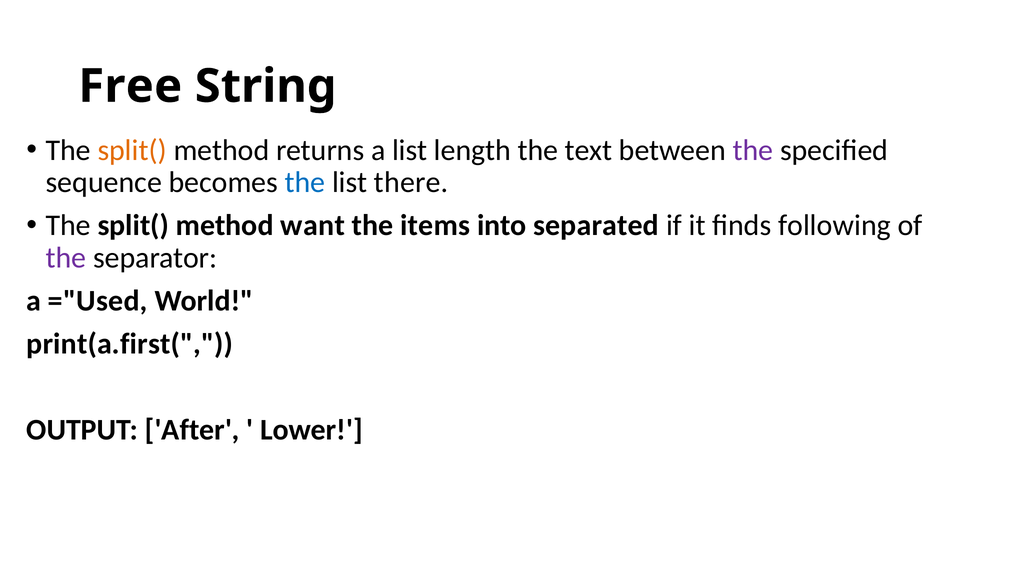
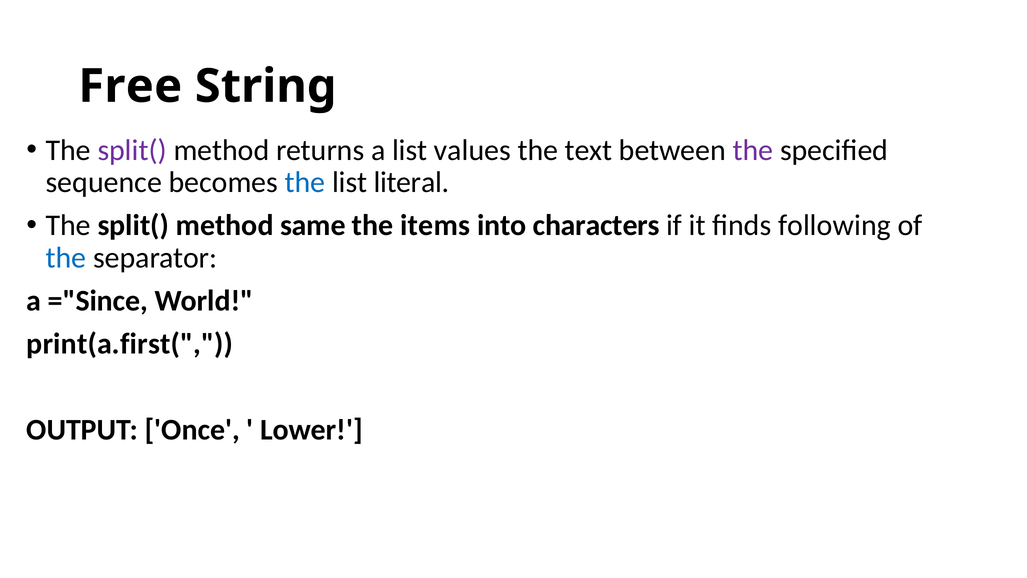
split( at (132, 150) colour: orange -> purple
length: length -> values
there: there -> literal
want: want -> same
separated: separated -> characters
the at (66, 258) colour: purple -> blue
="Used: ="Used -> ="Since
After: After -> Once
